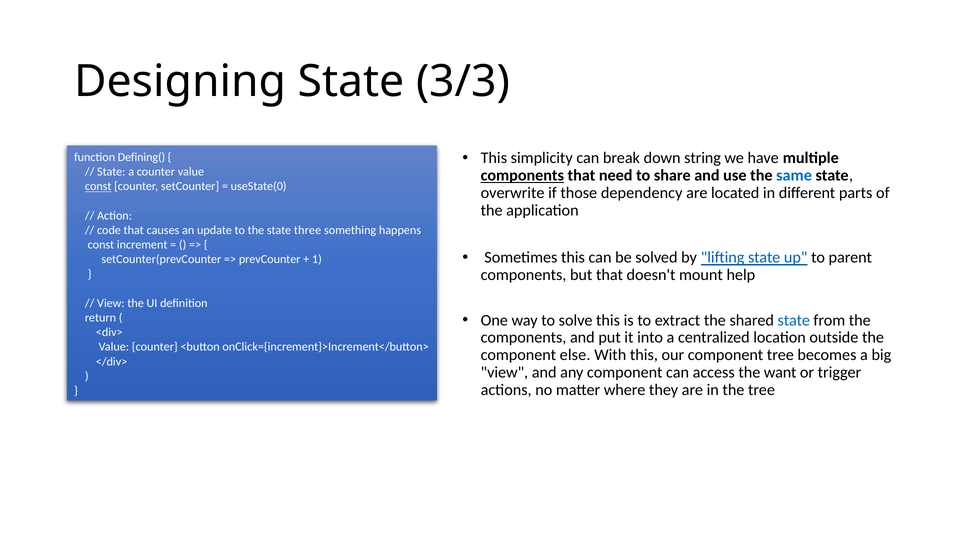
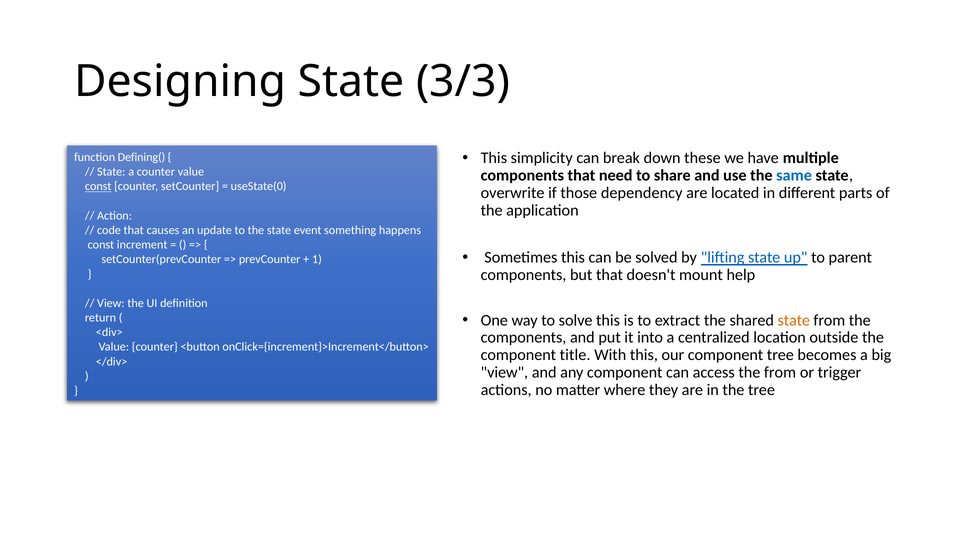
string: string -> these
components at (522, 175) underline: present -> none
three: three -> event
state at (794, 320) colour: blue -> orange
else: else -> title
the want: want -> from
